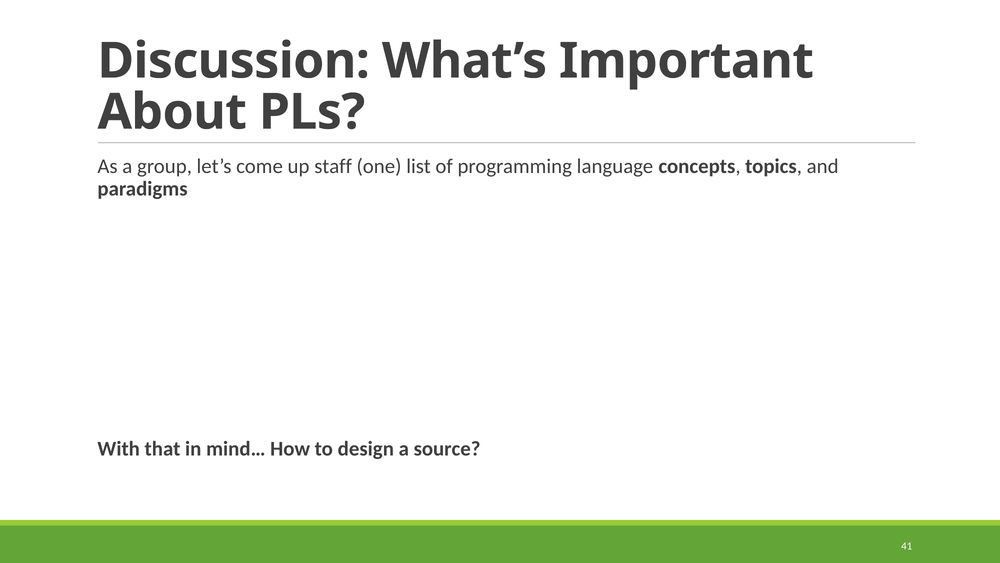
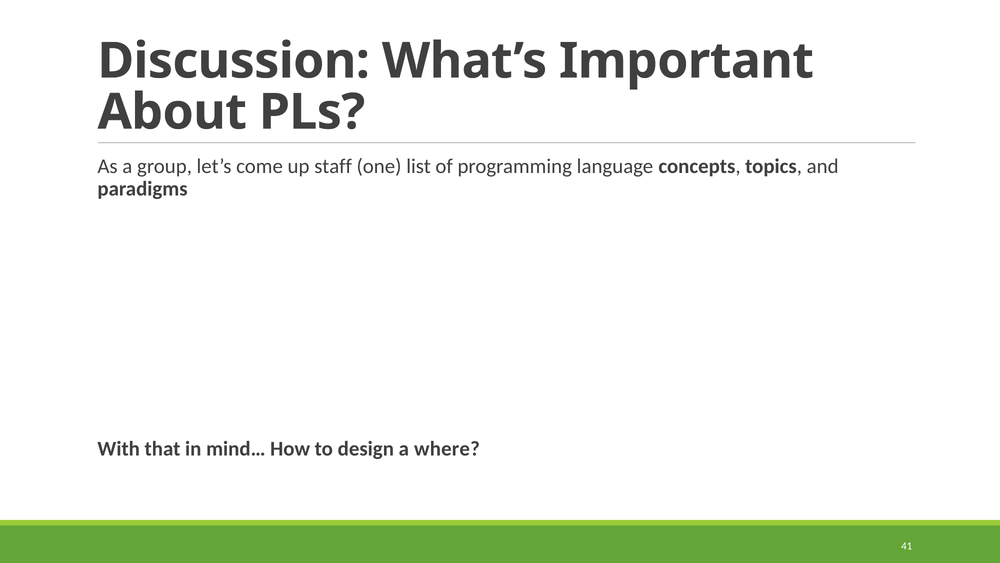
source: source -> where
